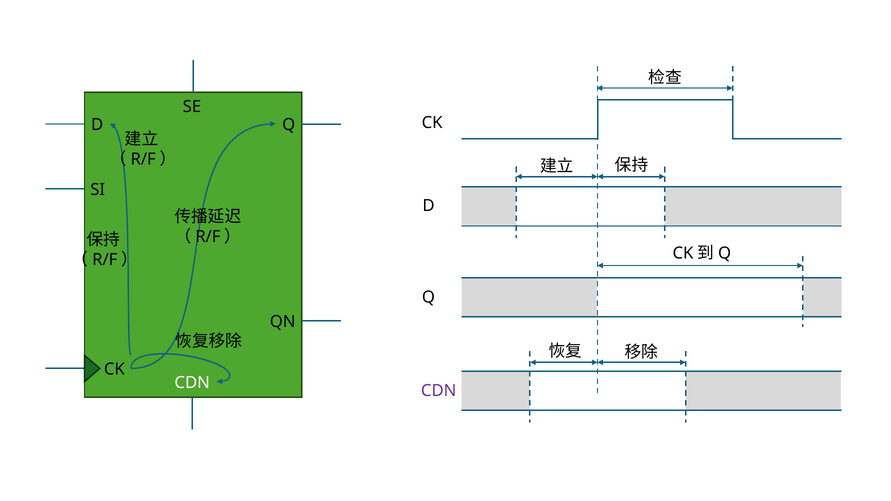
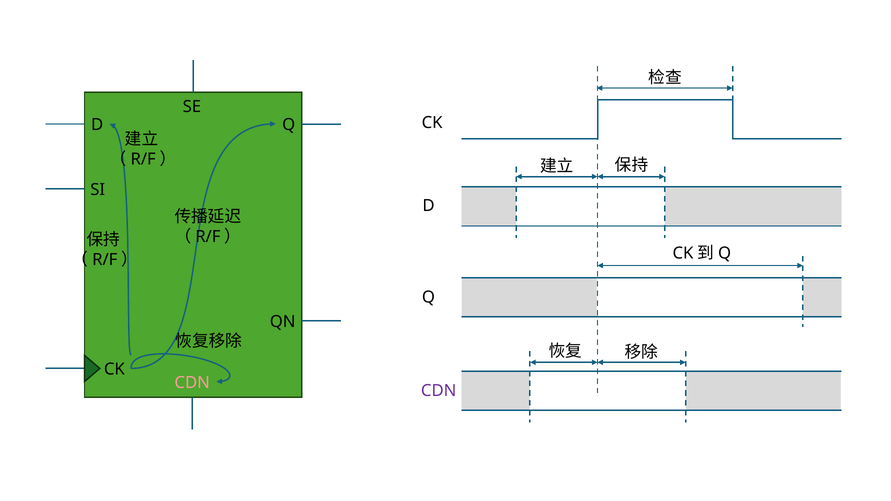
CDN at (192, 383) colour: white -> pink
